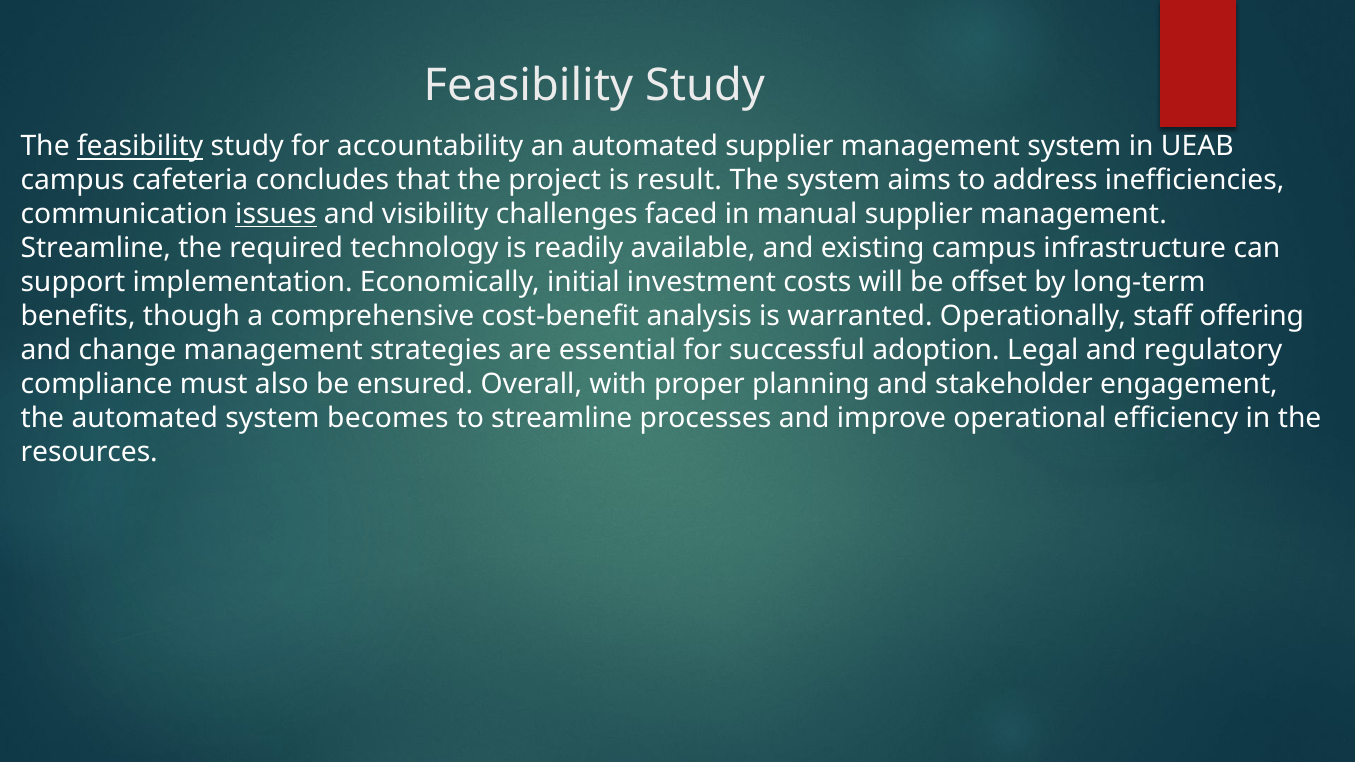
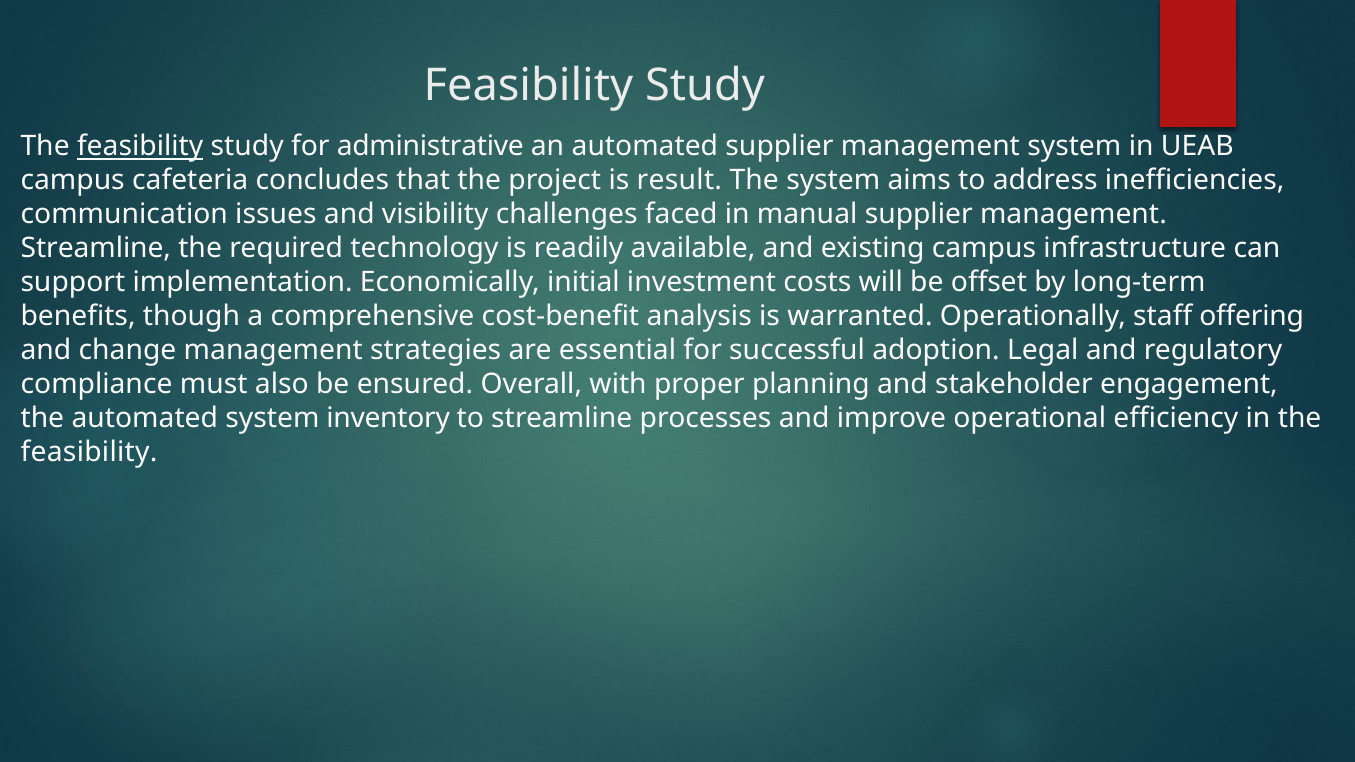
accountability: accountability -> administrative
issues underline: present -> none
becomes: becomes -> inventory
resources at (89, 452): resources -> feasibility
